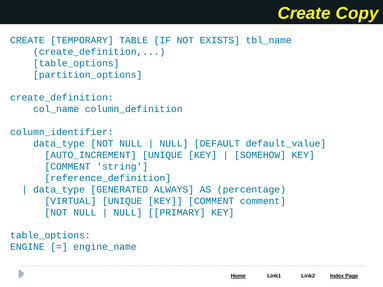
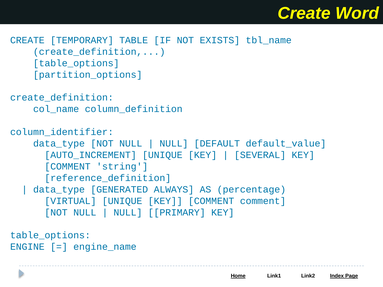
Copy: Copy -> Word
SOMEHOW: SOMEHOW -> SEVERAL
